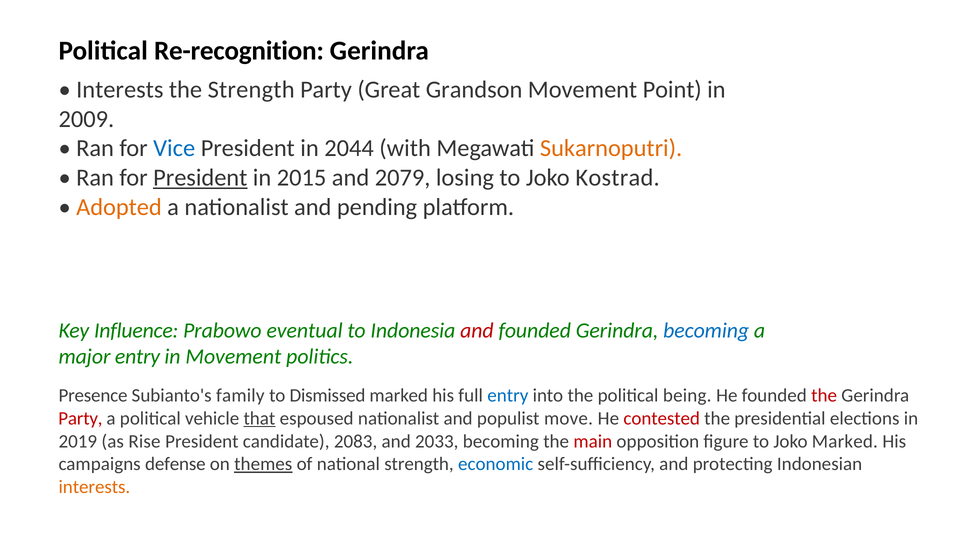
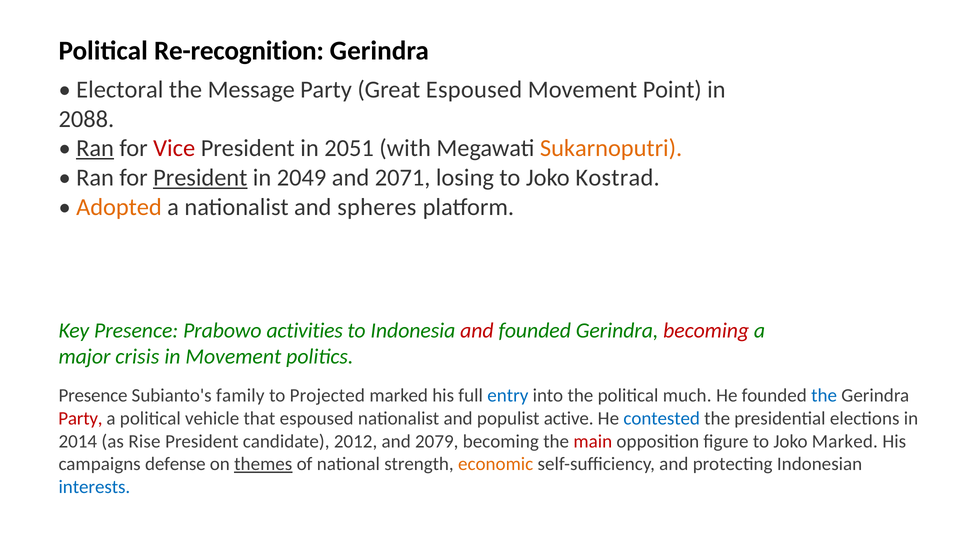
Interests at (120, 90): Interests -> Electoral
the Strength: Strength -> Message
Great Grandson: Grandson -> Espoused
2009: 2009 -> 2088
Ran at (95, 149) underline: none -> present
Vice colour: blue -> red
2044: 2044 -> 2051
2015: 2015 -> 2049
2079: 2079 -> 2071
pending: pending -> spheres
Key Influence: Influence -> Presence
eventual: eventual -> activities
becoming at (706, 331) colour: blue -> red
major entry: entry -> crisis
Dismissed: Dismissed -> Projected
being: being -> much
the at (824, 396) colour: red -> blue
that underline: present -> none
move: move -> active
contested colour: red -> blue
2019: 2019 -> 2014
2083: 2083 -> 2012
2033: 2033 -> 2079
economic colour: blue -> orange
interests at (94, 488) colour: orange -> blue
